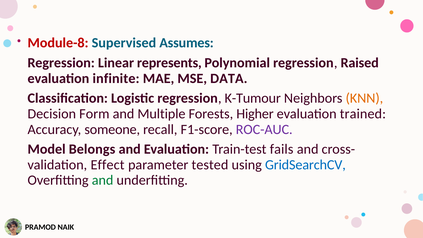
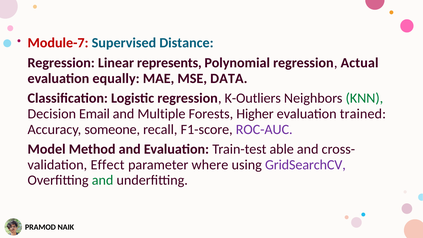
Module-8: Module-8 -> Module-7
Assumes: Assumes -> Distance
Raised: Raised -> Actual
infinite: infinite -> equally
K-Tumour: K-Tumour -> K-Outliers
KNN colour: orange -> green
Form: Form -> Email
Belongs: Belongs -> Method
fails: fails -> able
tested: tested -> where
GridSearchCV colour: blue -> purple
